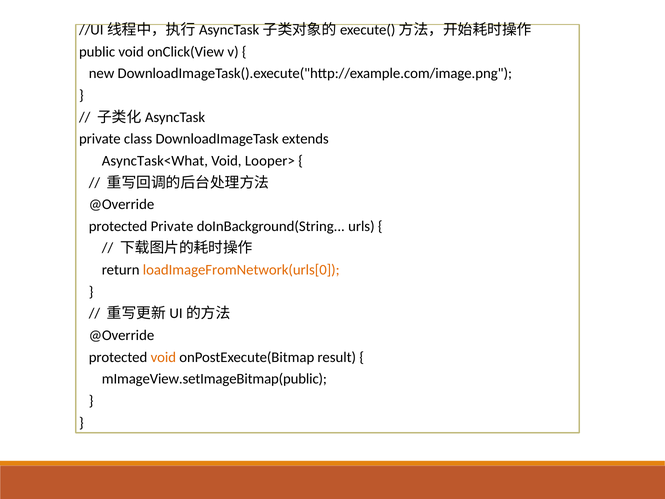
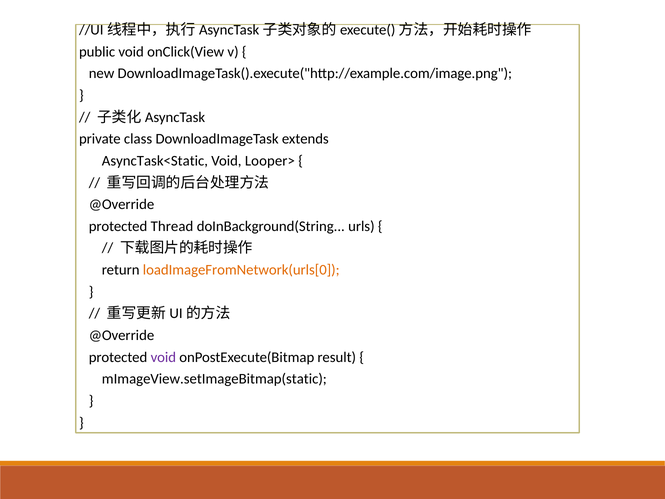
AsyncTask<What: AsyncTask<What -> AsyncTask<Static
protected Private: Private -> Thread
void at (163, 357) colour: orange -> purple
mImageView.setImageBitmap(public: mImageView.setImageBitmap(public -> mImageView.setImageBitmap(static
